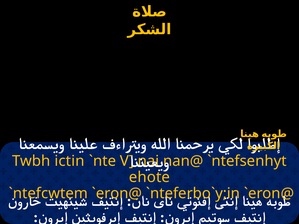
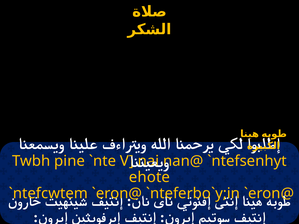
ictin: ictin -> pine
